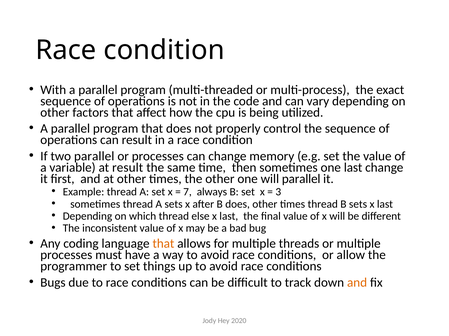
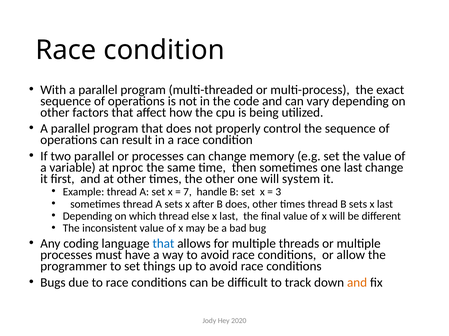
at result: result -> nproc
will parallel: parallel -> system
always: always -> handle
that at (163, 244) colour: orange -> blue
